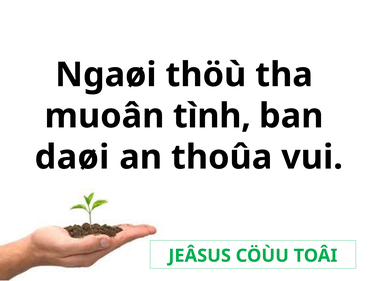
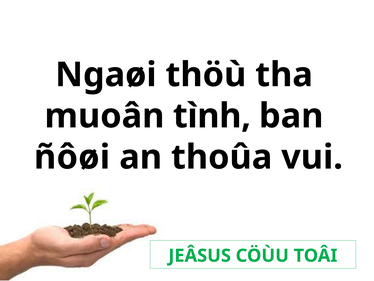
daøi: daøi -> ñôøi
